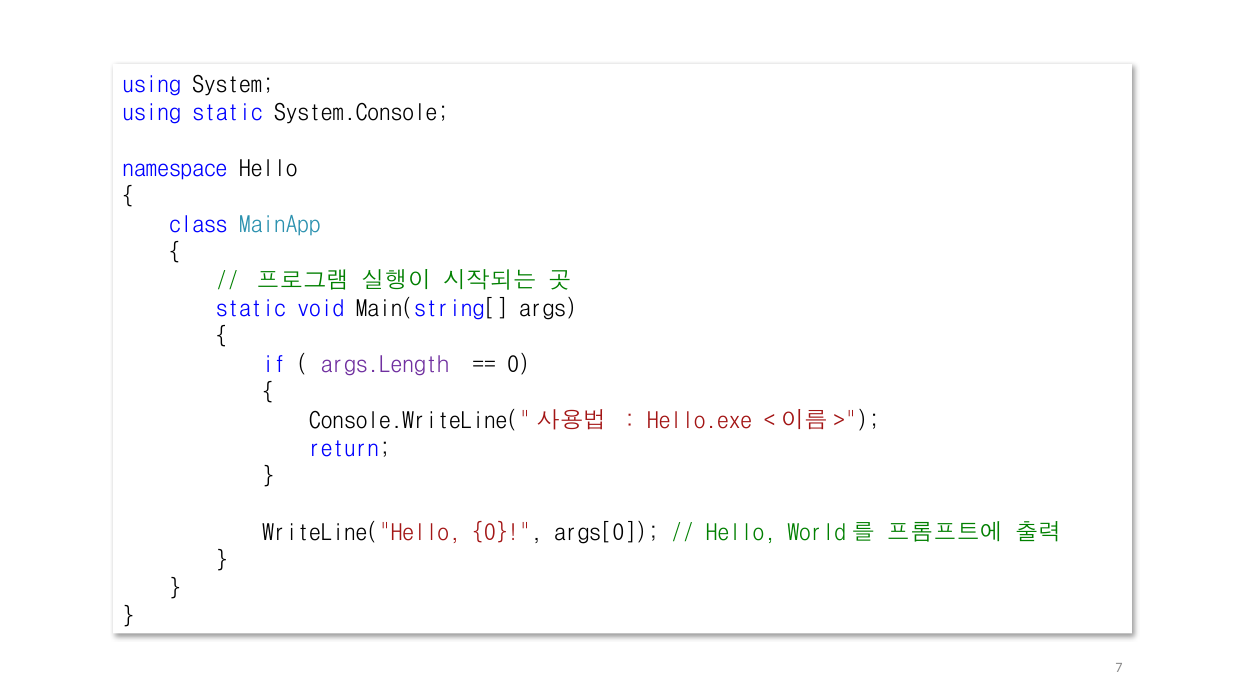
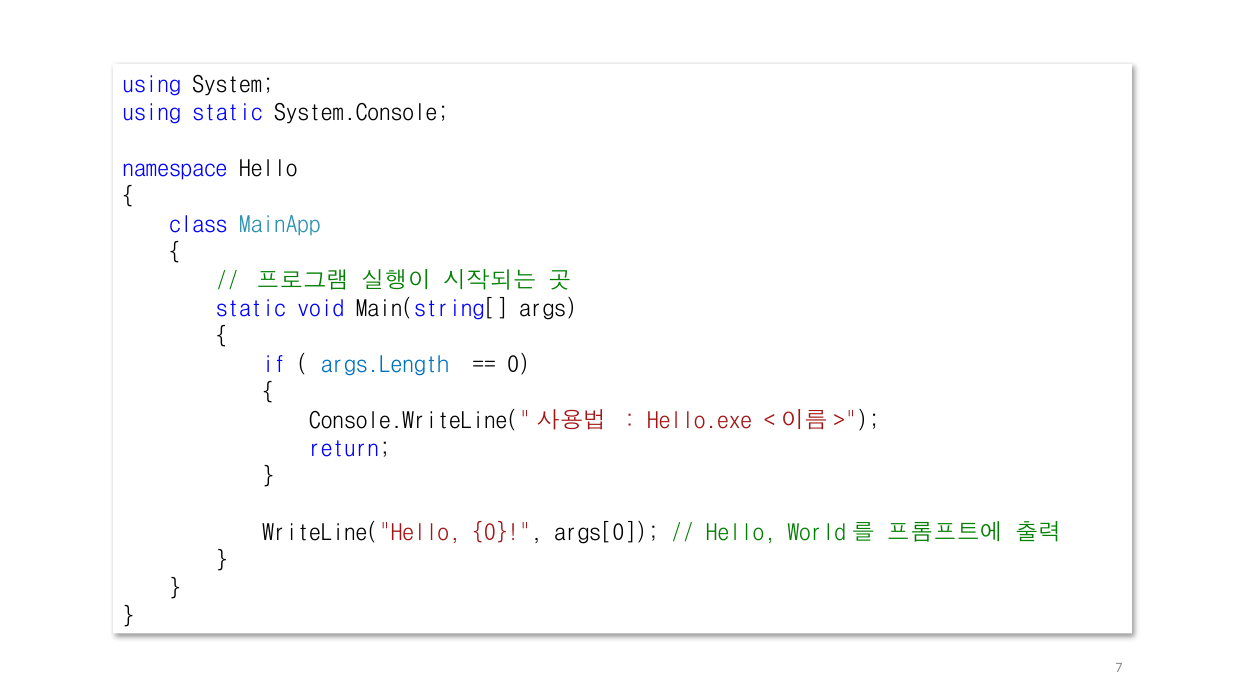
args.Length colour: purple -> blue
